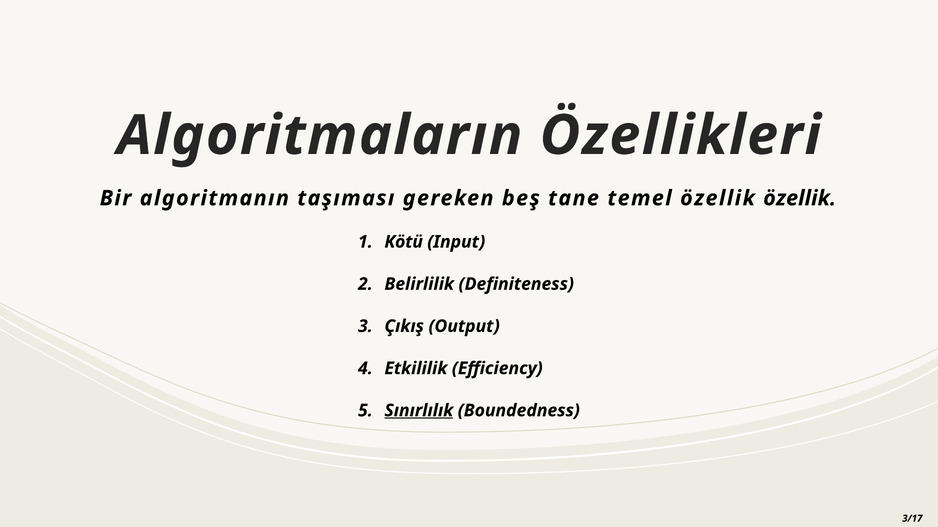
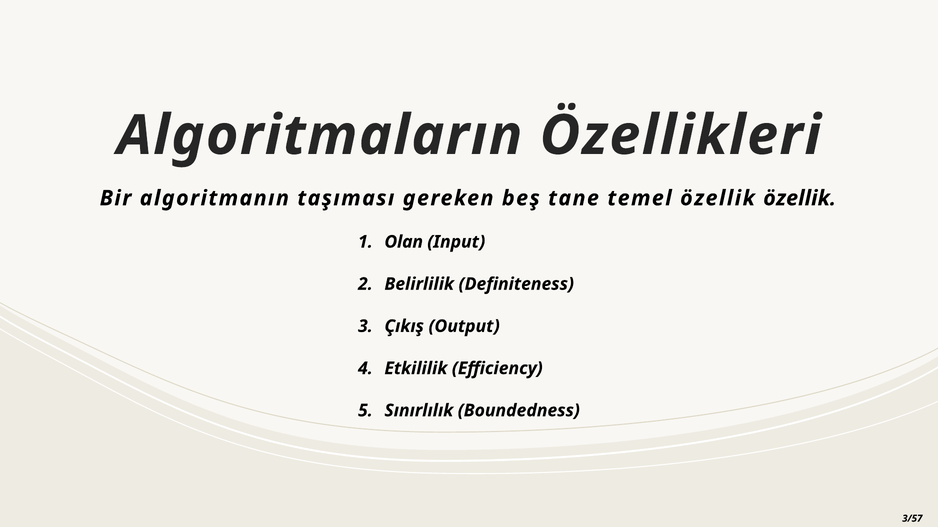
Kötü: Kötü -> Olan
Sınırlılık underline: present -> none
3/17: 3/17 -> 3/57
